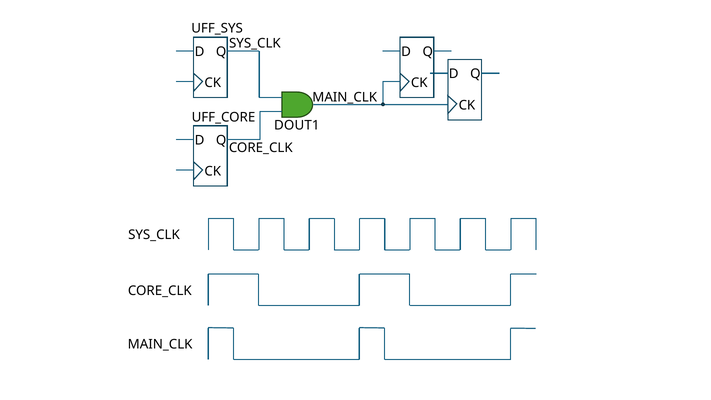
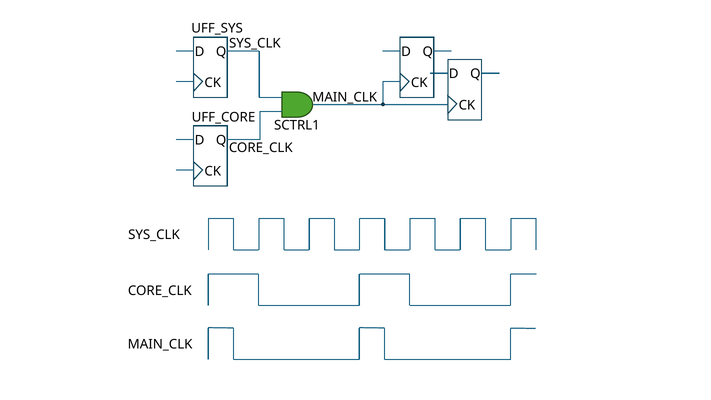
DOUT1: DOUT1 -> SCTRL1
